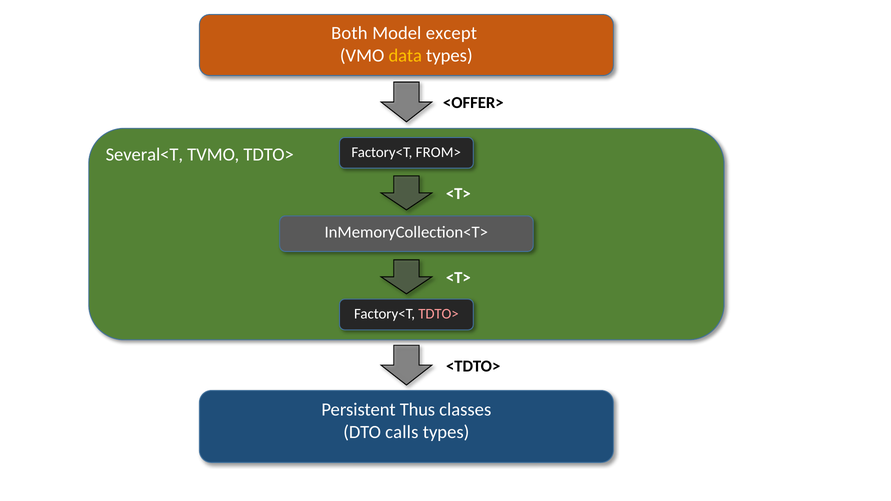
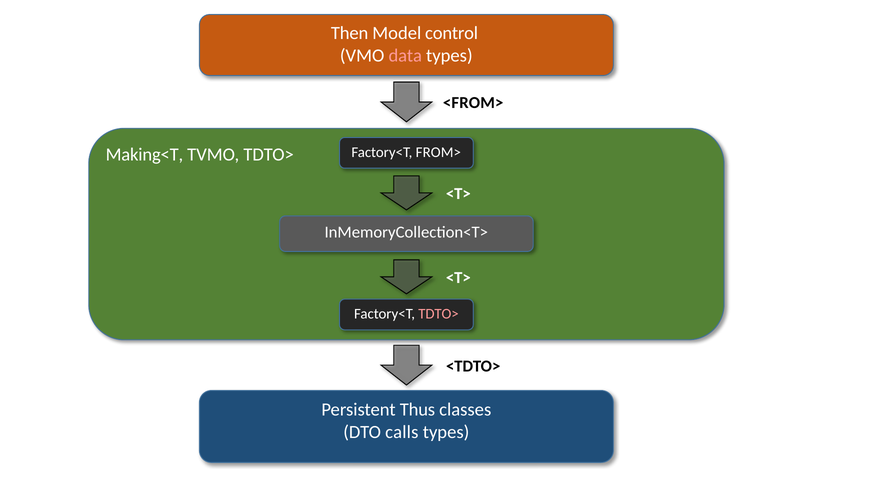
Both: Both -> Then
except: except -> control
data colour: yellow -> pink
<OFFER>: <OFFER> -> <FROM>
Several<T: Several<T -> Making<T
